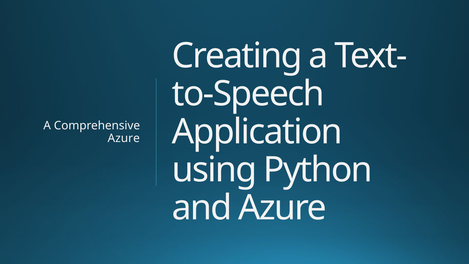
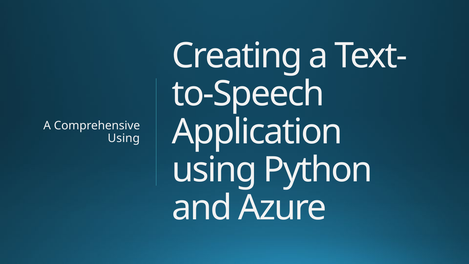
Azure at (124, 138): Azure -> Using
